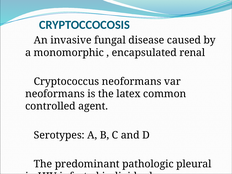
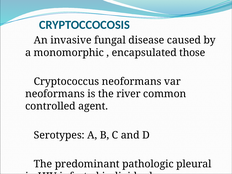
renal: renal -> those
latex: latex -> river
